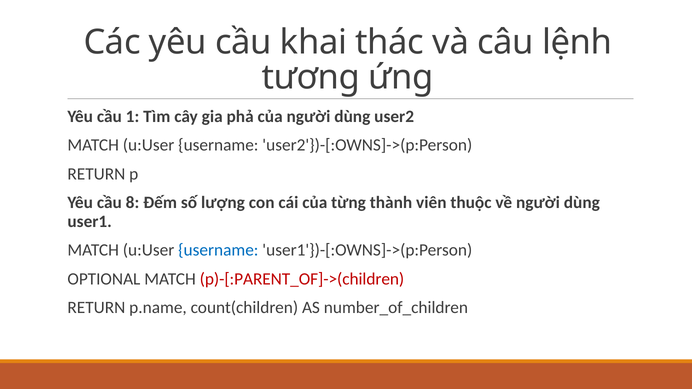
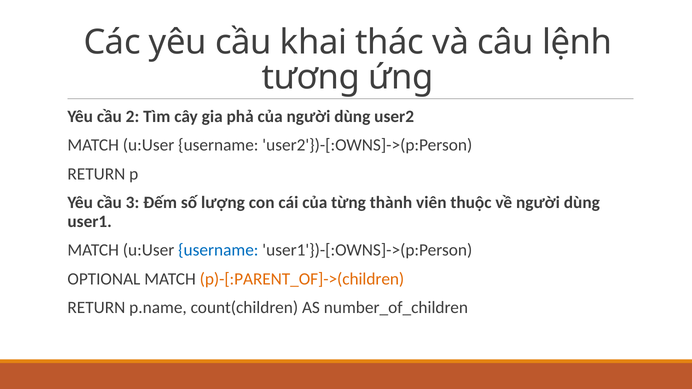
1: 1 -> 2
8: 8 -> 3
p)-[:PARENT_OF]->(children colour: red -> orange
